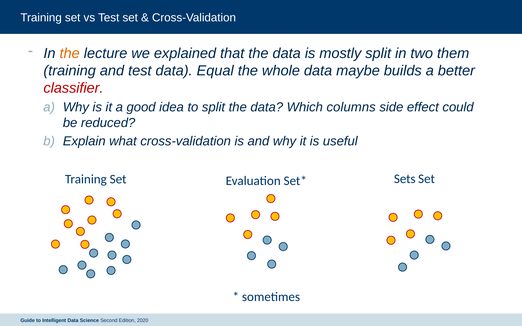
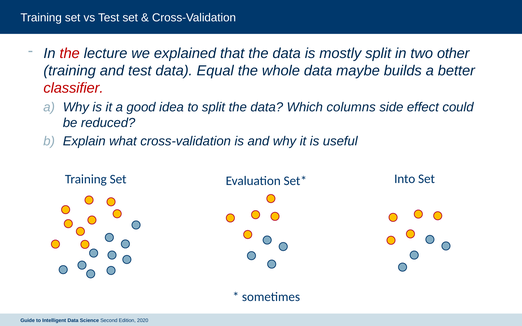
the at (70, 53) colour: orange -> red
them: them -> other
Sets: Sets -> Into
